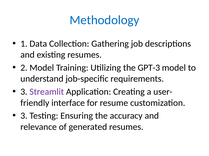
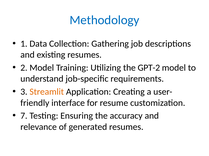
GPT-3: GPT-3 -> GPT-2
Streamlit colour: purple -> orange
3 at (24, 116): 3 -> 7
